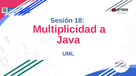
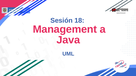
Multiplicidad: Multiplicidad -> Management
